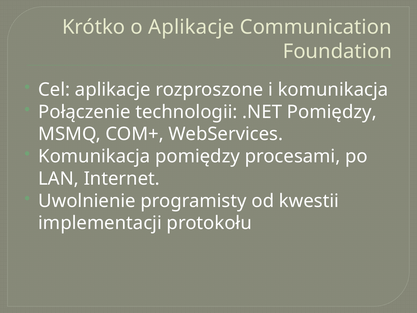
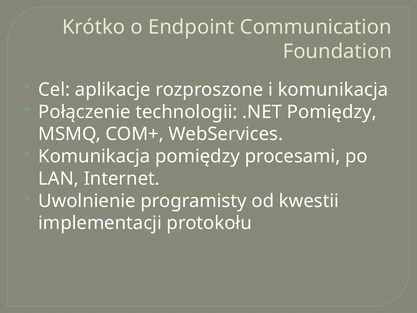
o Aplikacje: Aplikacje -> Endpoint
